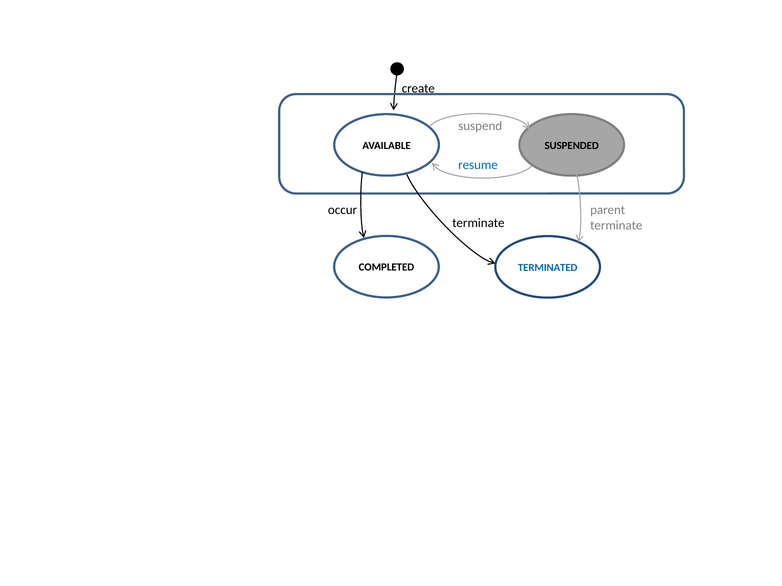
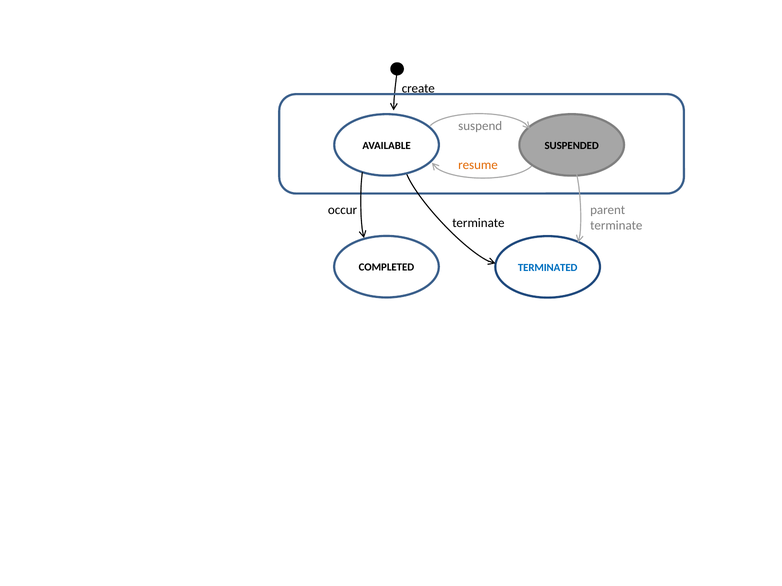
resume colour: blue -> orange
